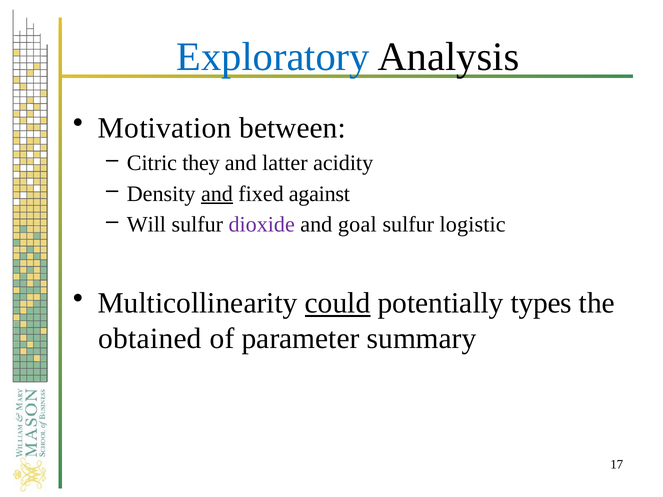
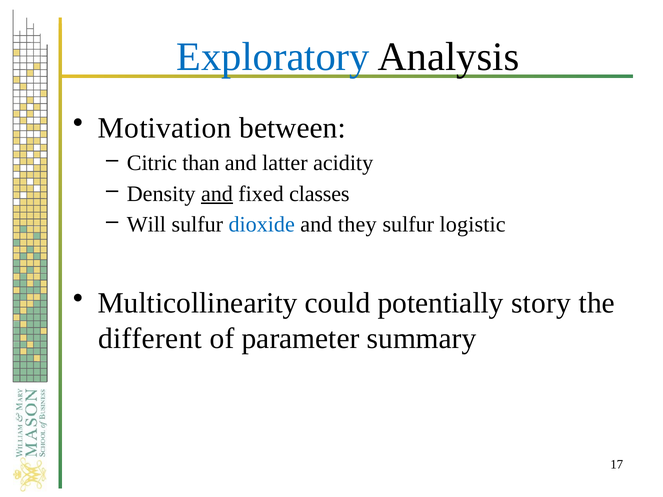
they: they -> than
against: against -> classes
dioxide colour: purple -> blue
goal: goal -> they
could underline: present -> none
types: types -> story
obtained: obtained -> different
